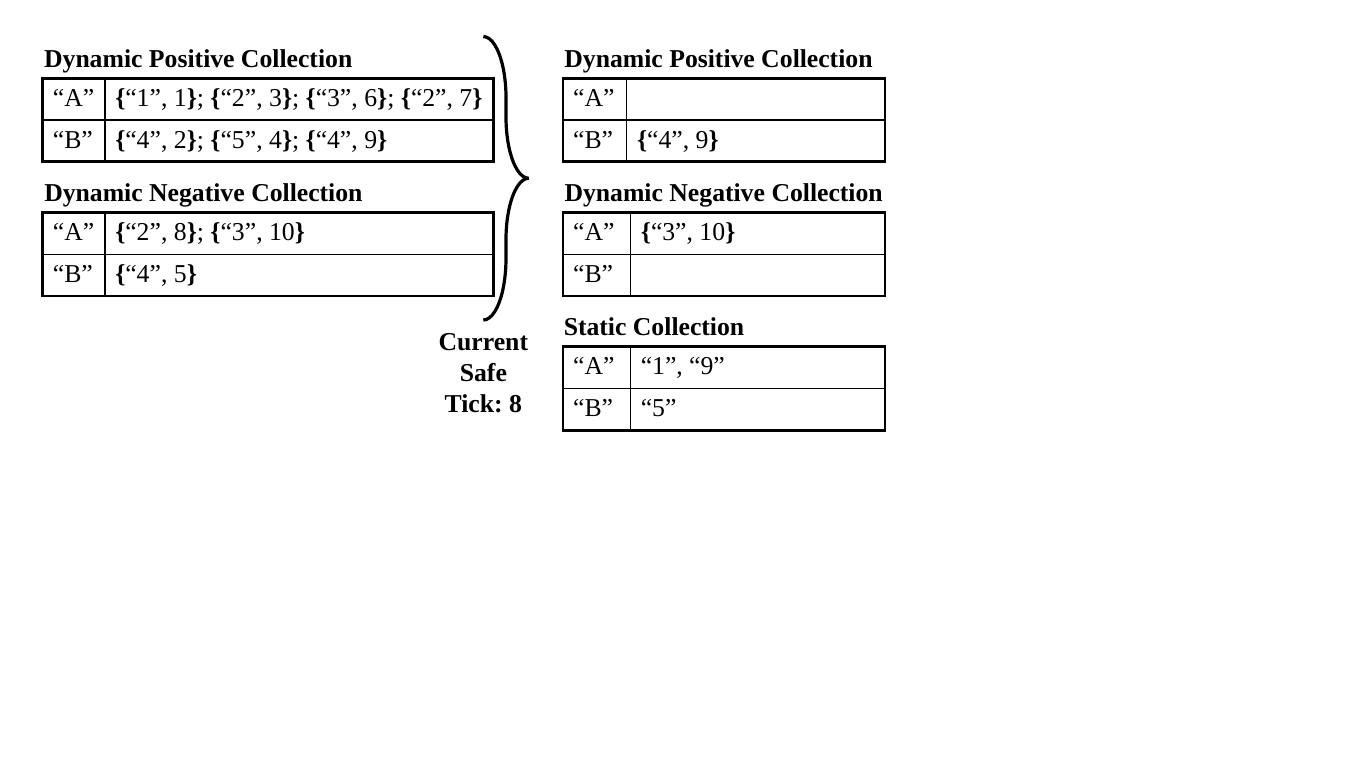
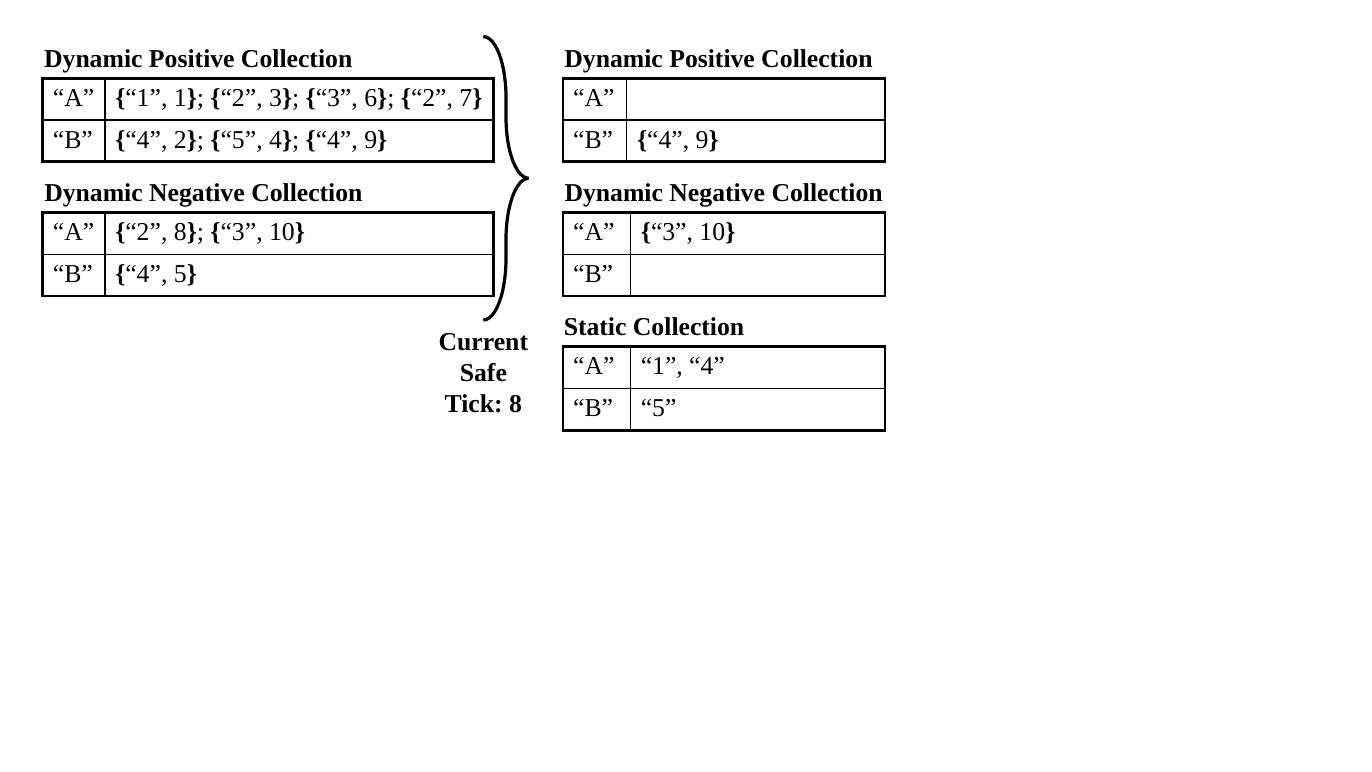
1 9: 9 -> 4
